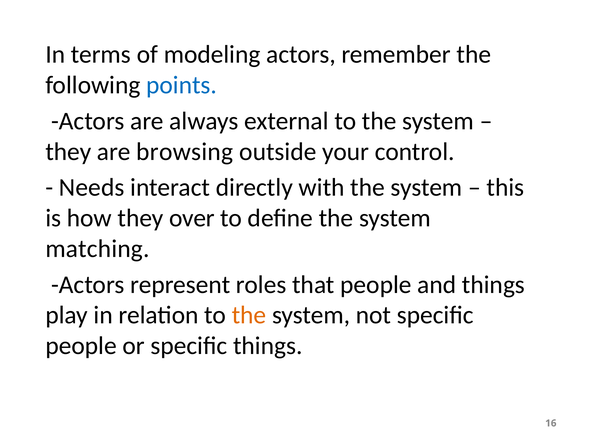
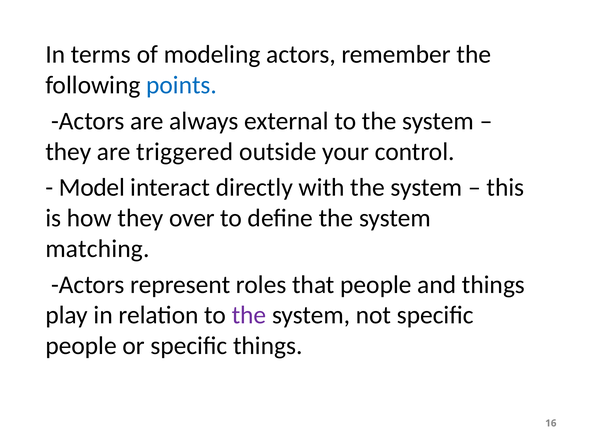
browsing: browsing -> triggered
Needs: Needs -> Model
the at (249, 315) colour: orange -> purple
